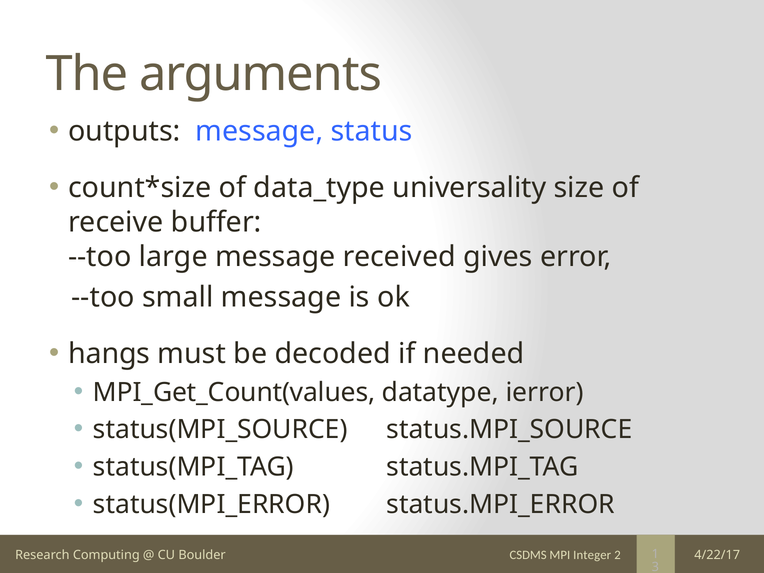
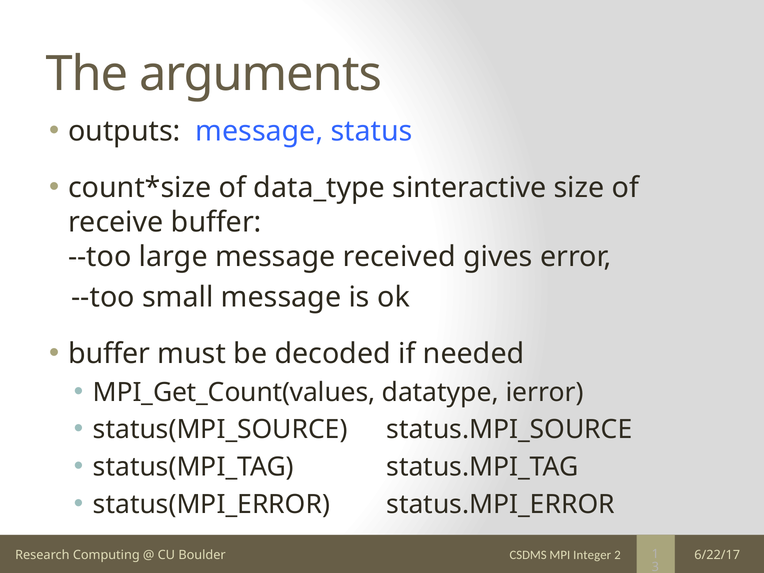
universality: universality -> sinteractive
hangs at (109, 354): hangs -> buffer
4/22/17: 4/22/17 -> 6/22/17
